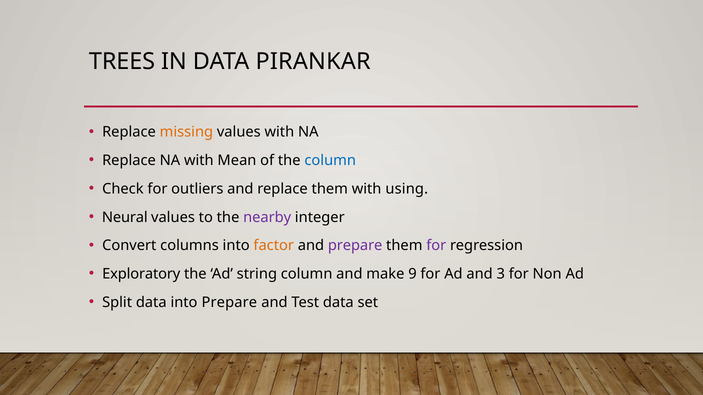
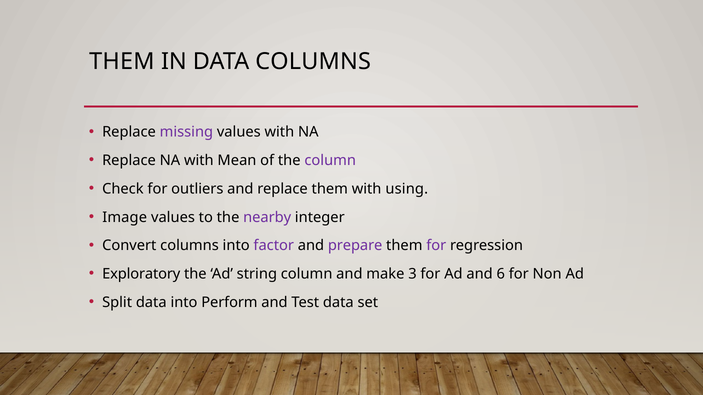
TREES at (122, 62): TREES -> THEM
DATA PIRANKAR: PIRANKAR -> COLUMNS
missing colour: orange -> purple
column at (330, 161) colour: blue -> purple
Neural: Neural -> Image
factor colour: orange -> purple
9: 9 -> 3
3: 3 -> 6
into Prepare: Prepare -> Perform
